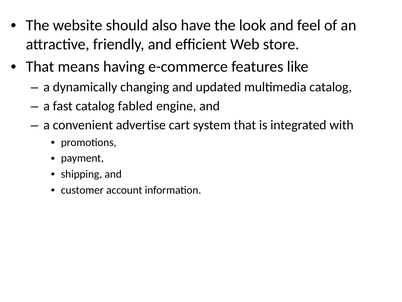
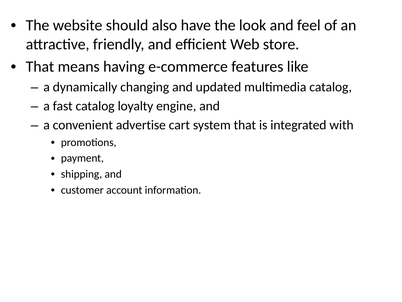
fabled: fabled -> loyalty
